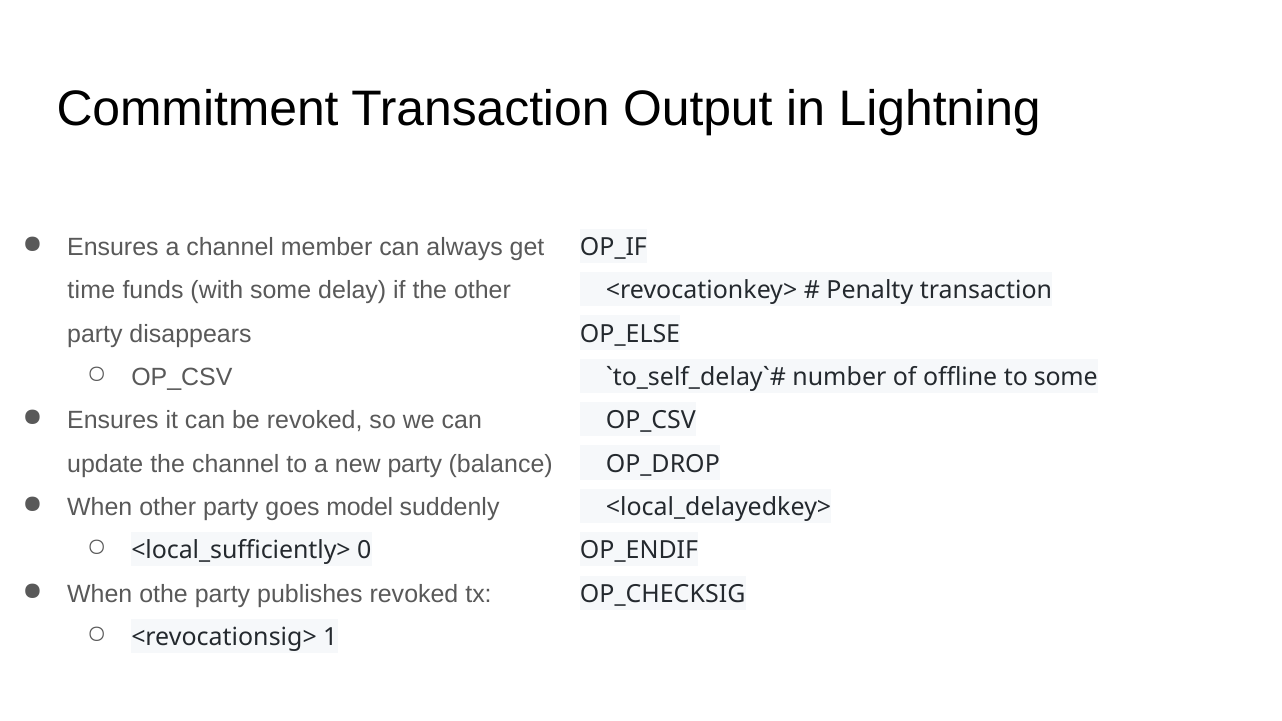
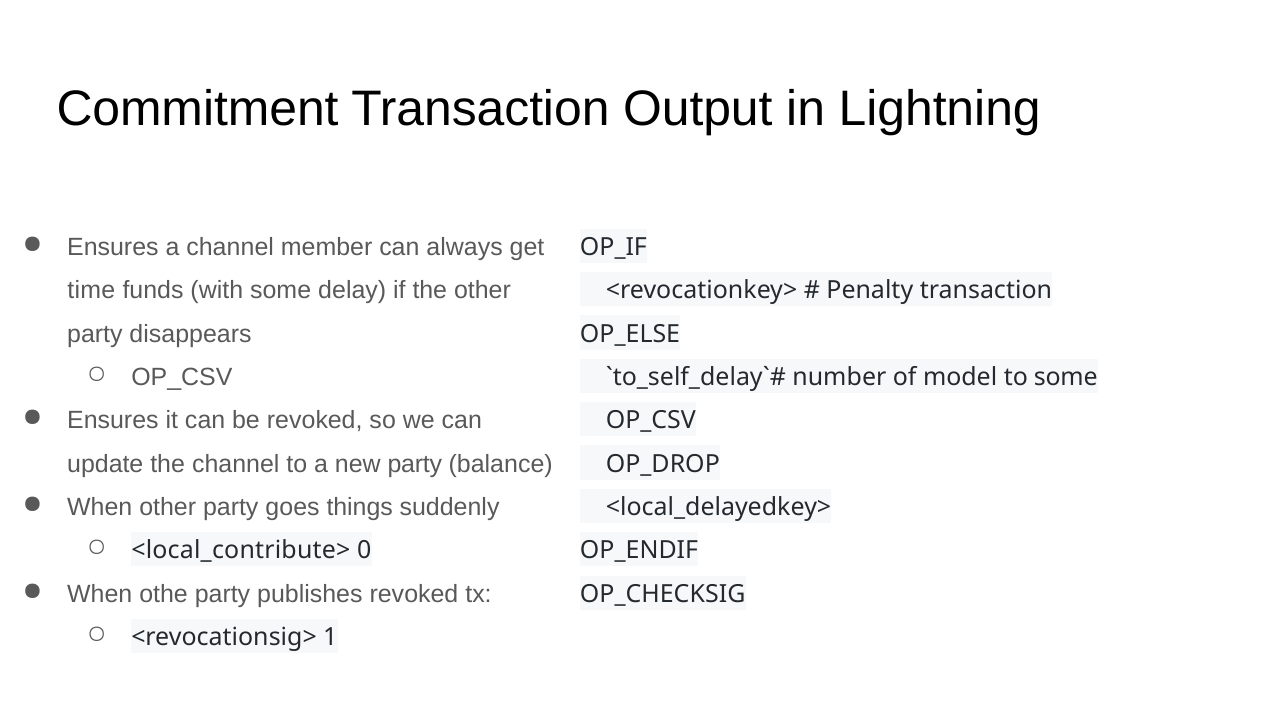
offline: offline -> model
model: model -> things
<local_sufficiently>: <local_sufficiently> -> <local_contribute>
